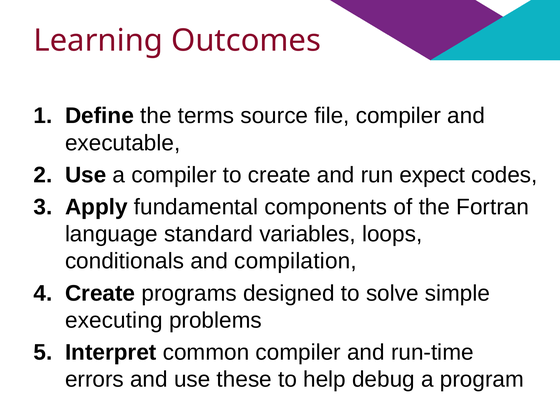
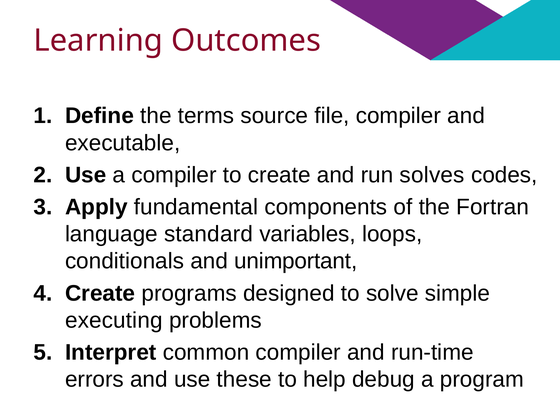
expect: expect -> solves
compilation: compilation -> unimportant
